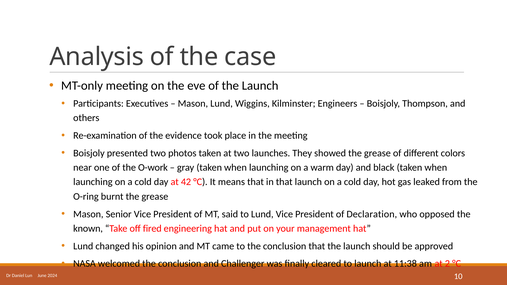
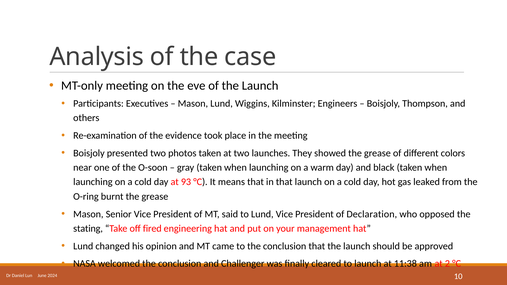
O-work: O-work -> O-soon
42: 42 -> 93
known: known -> stating
